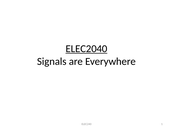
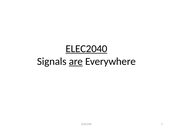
are underline: none -> present
